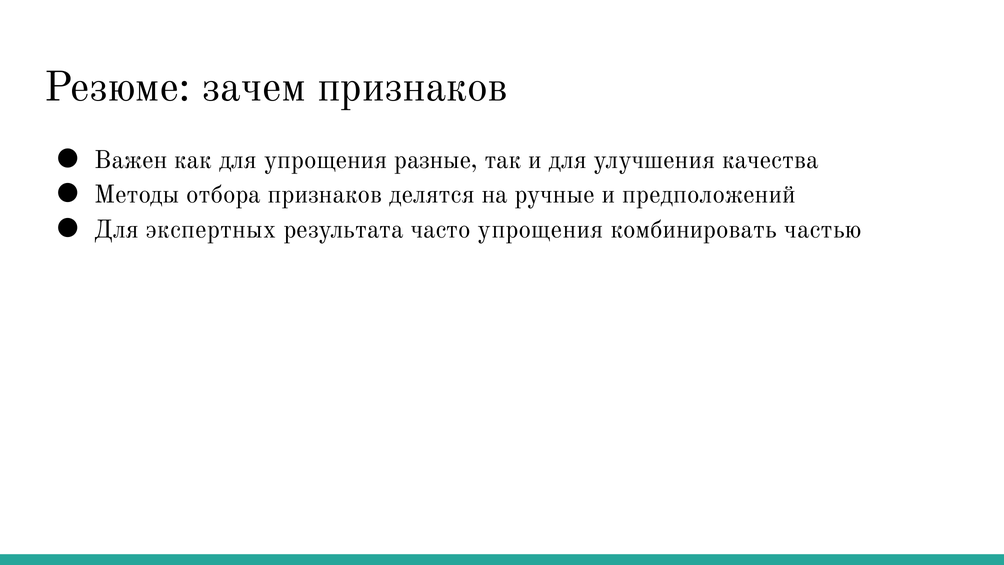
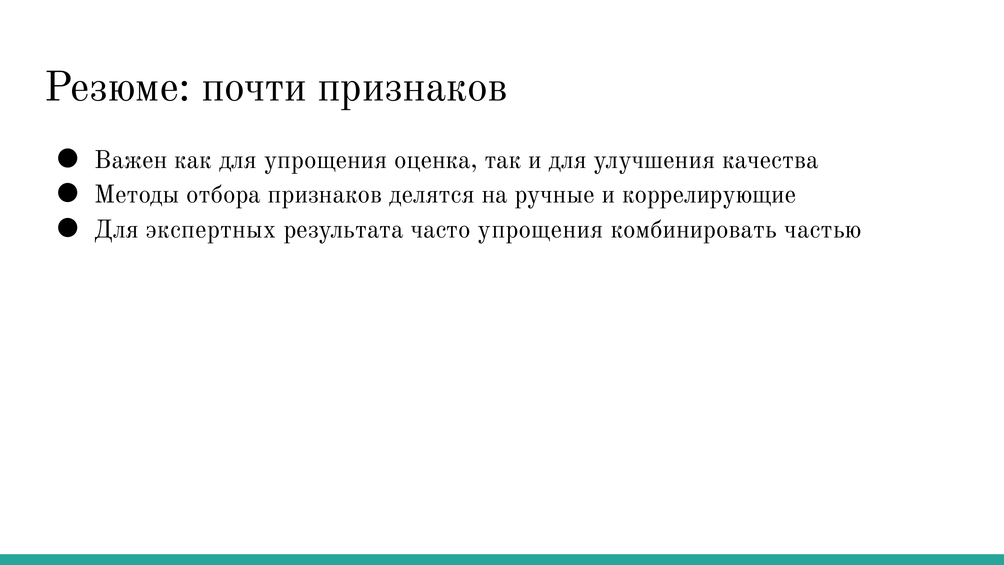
зачем: зачем -> почти
разные: разные -> оценка
предположений: предположений -> коррелирующие
